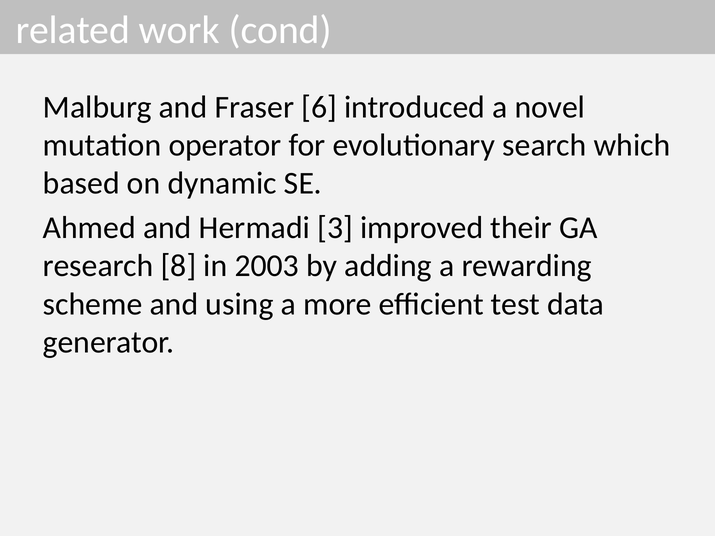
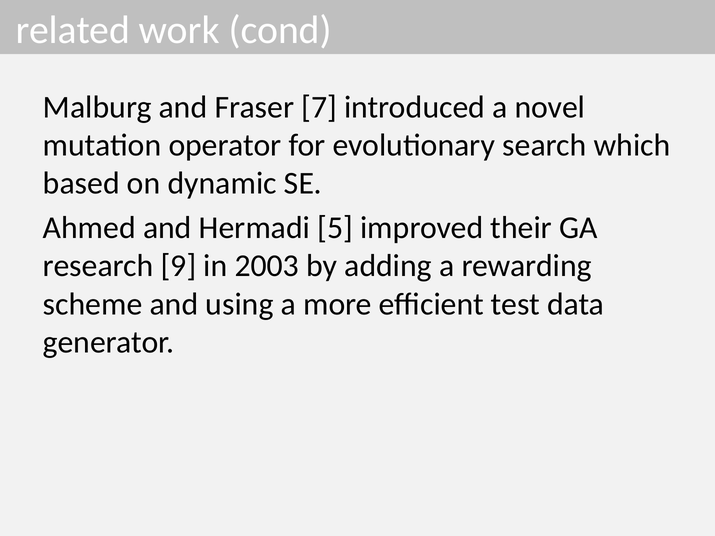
6: 6 -> 7
3: 3 -> 5
8: 8 -> 9
